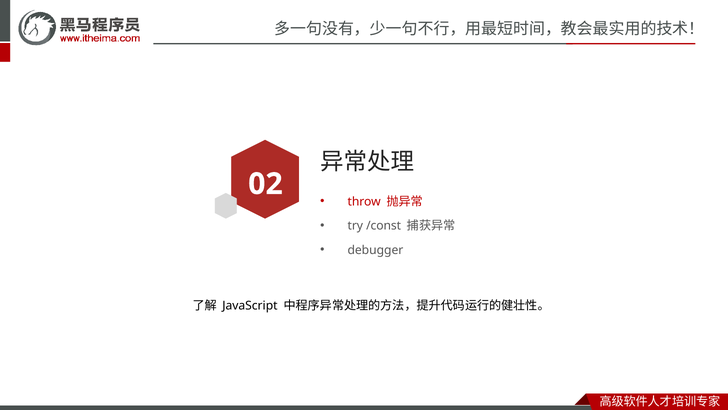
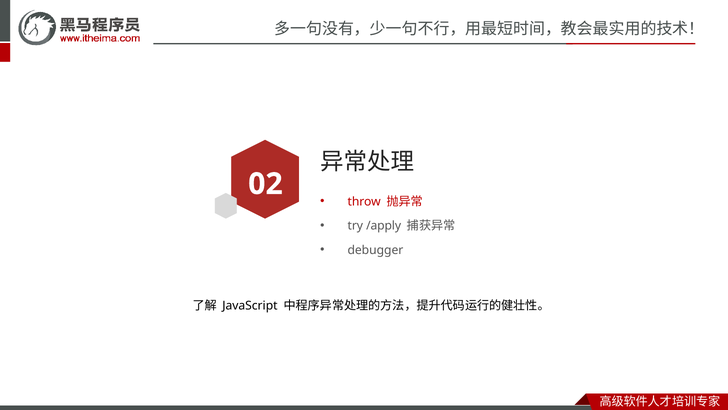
/const: /const -> /apply
